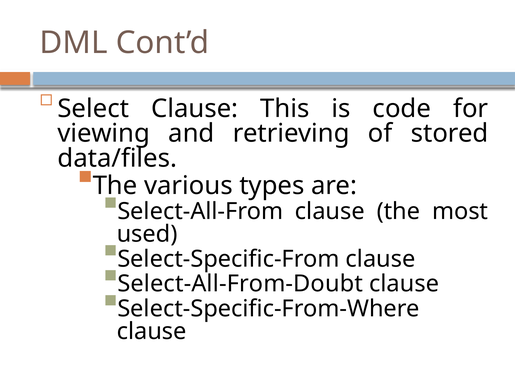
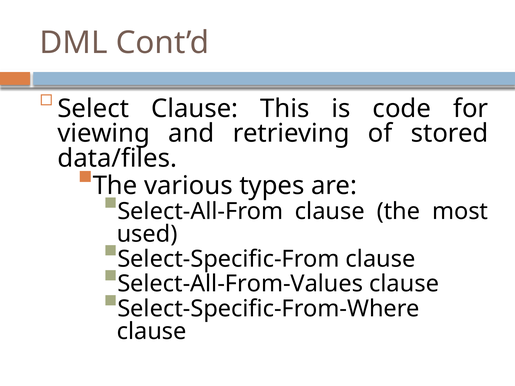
Select-All-From-Doubt: Select-All-From-Doubt -> Select-All-From-Values
